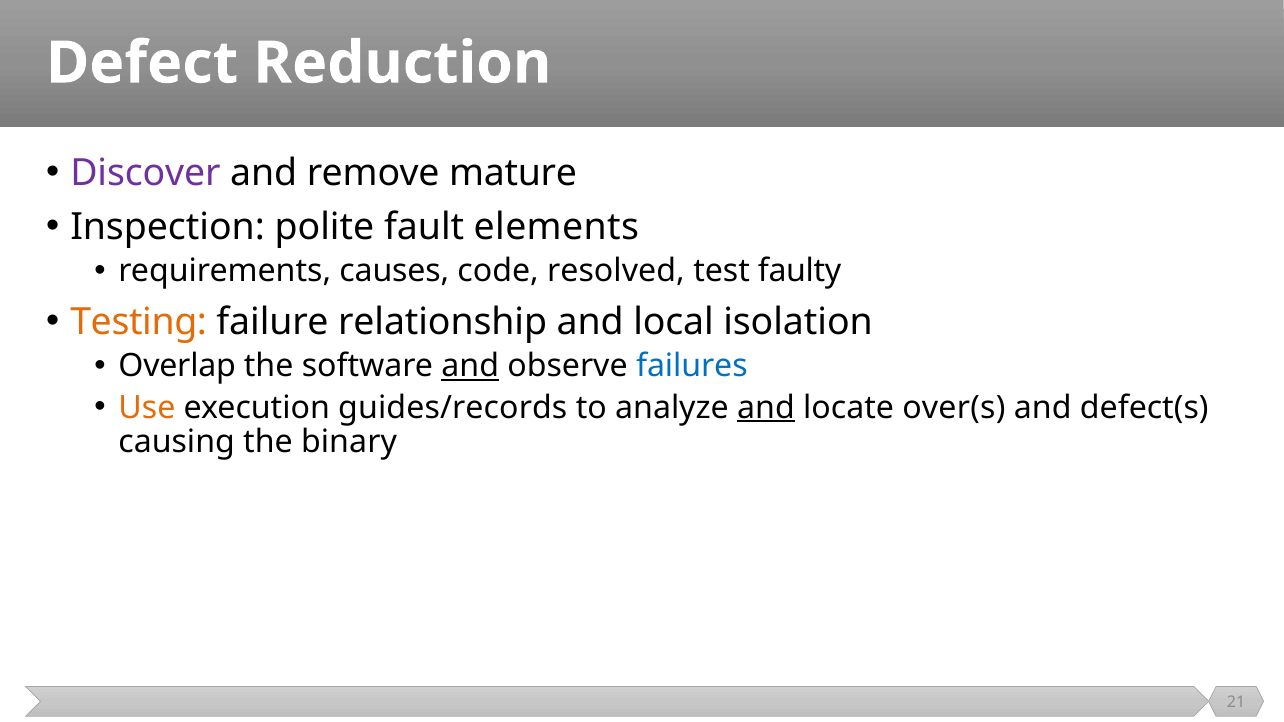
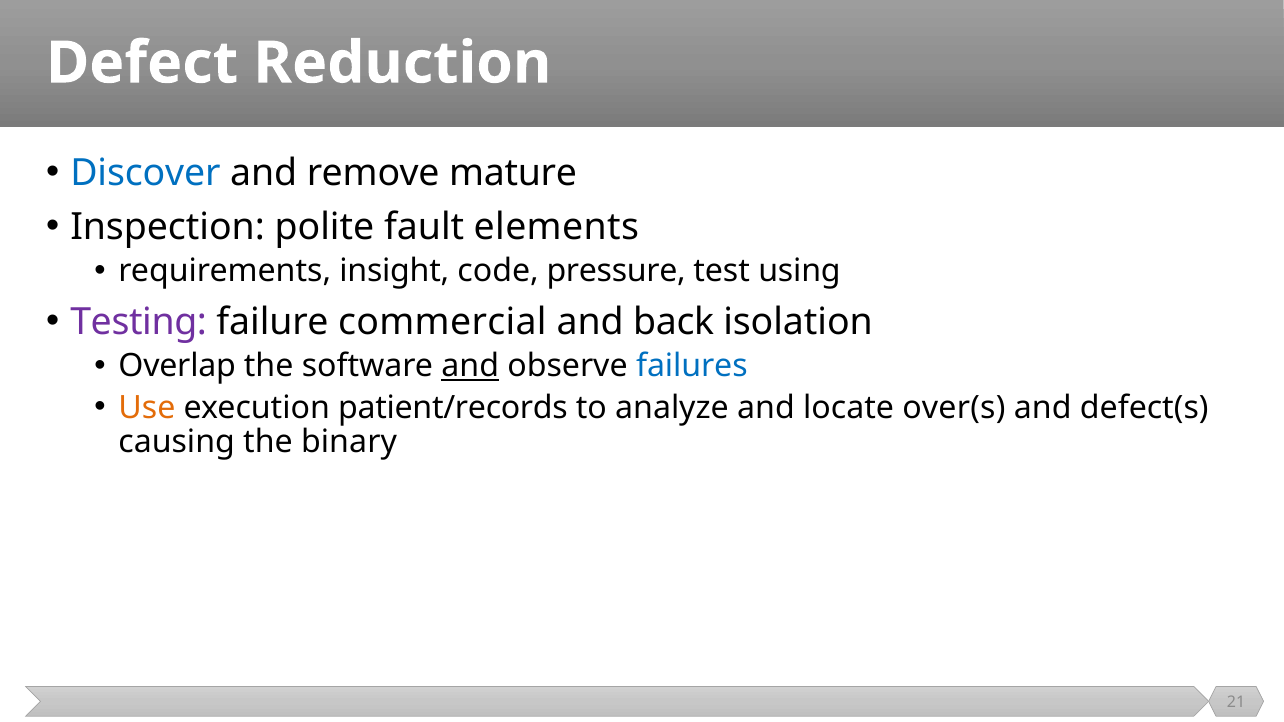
Discover colour: purple -> blue
causes: causes -> insight
resolved: resolved -> pressure
faulty: faulty -> using
Testing colour: orange -> purple
relationship: relationship -> commercial
local: local -> back
guides/records: guides/records -> patient/records
and at (766, 408) underline: present -> none
